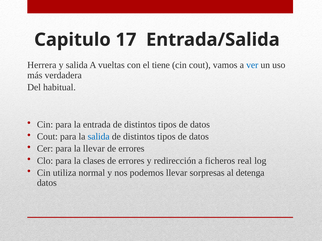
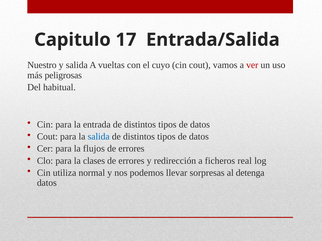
Herrera: Herrera -> Nuestro
tiene: tiene -> cuyo
ver colour: blue -> red
verdadera: verdadera -> peligrosas
la llevar: llevar -> flujos
